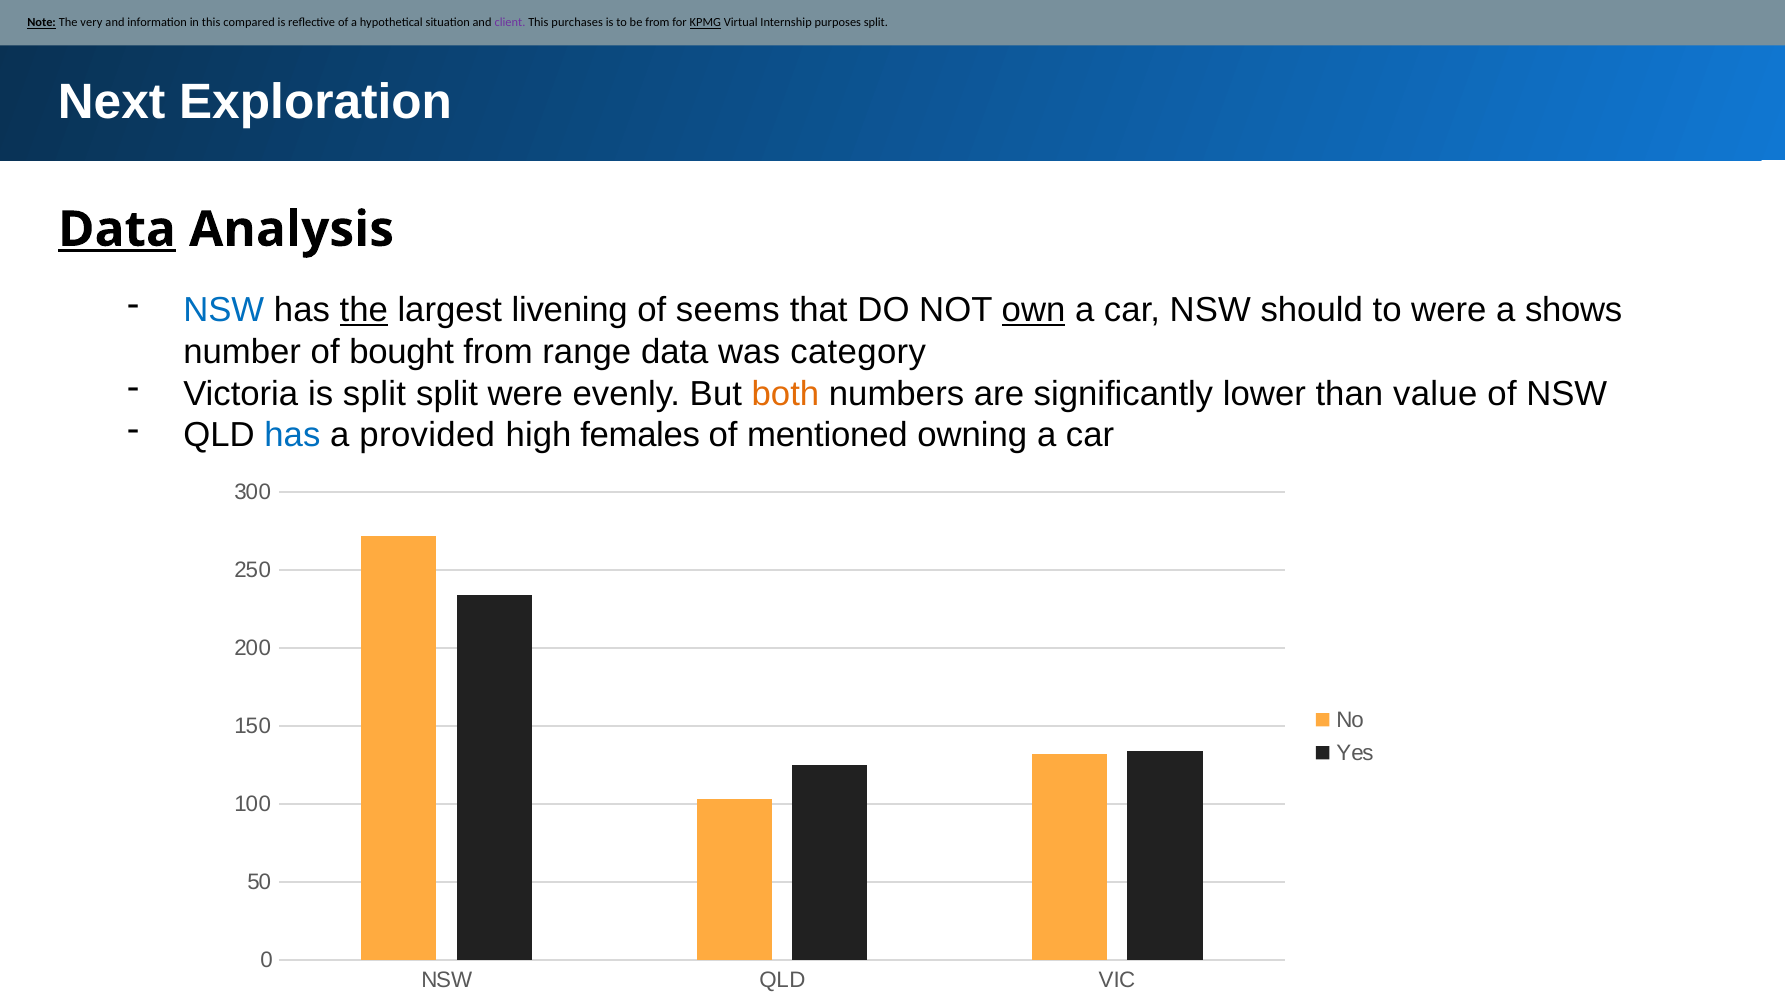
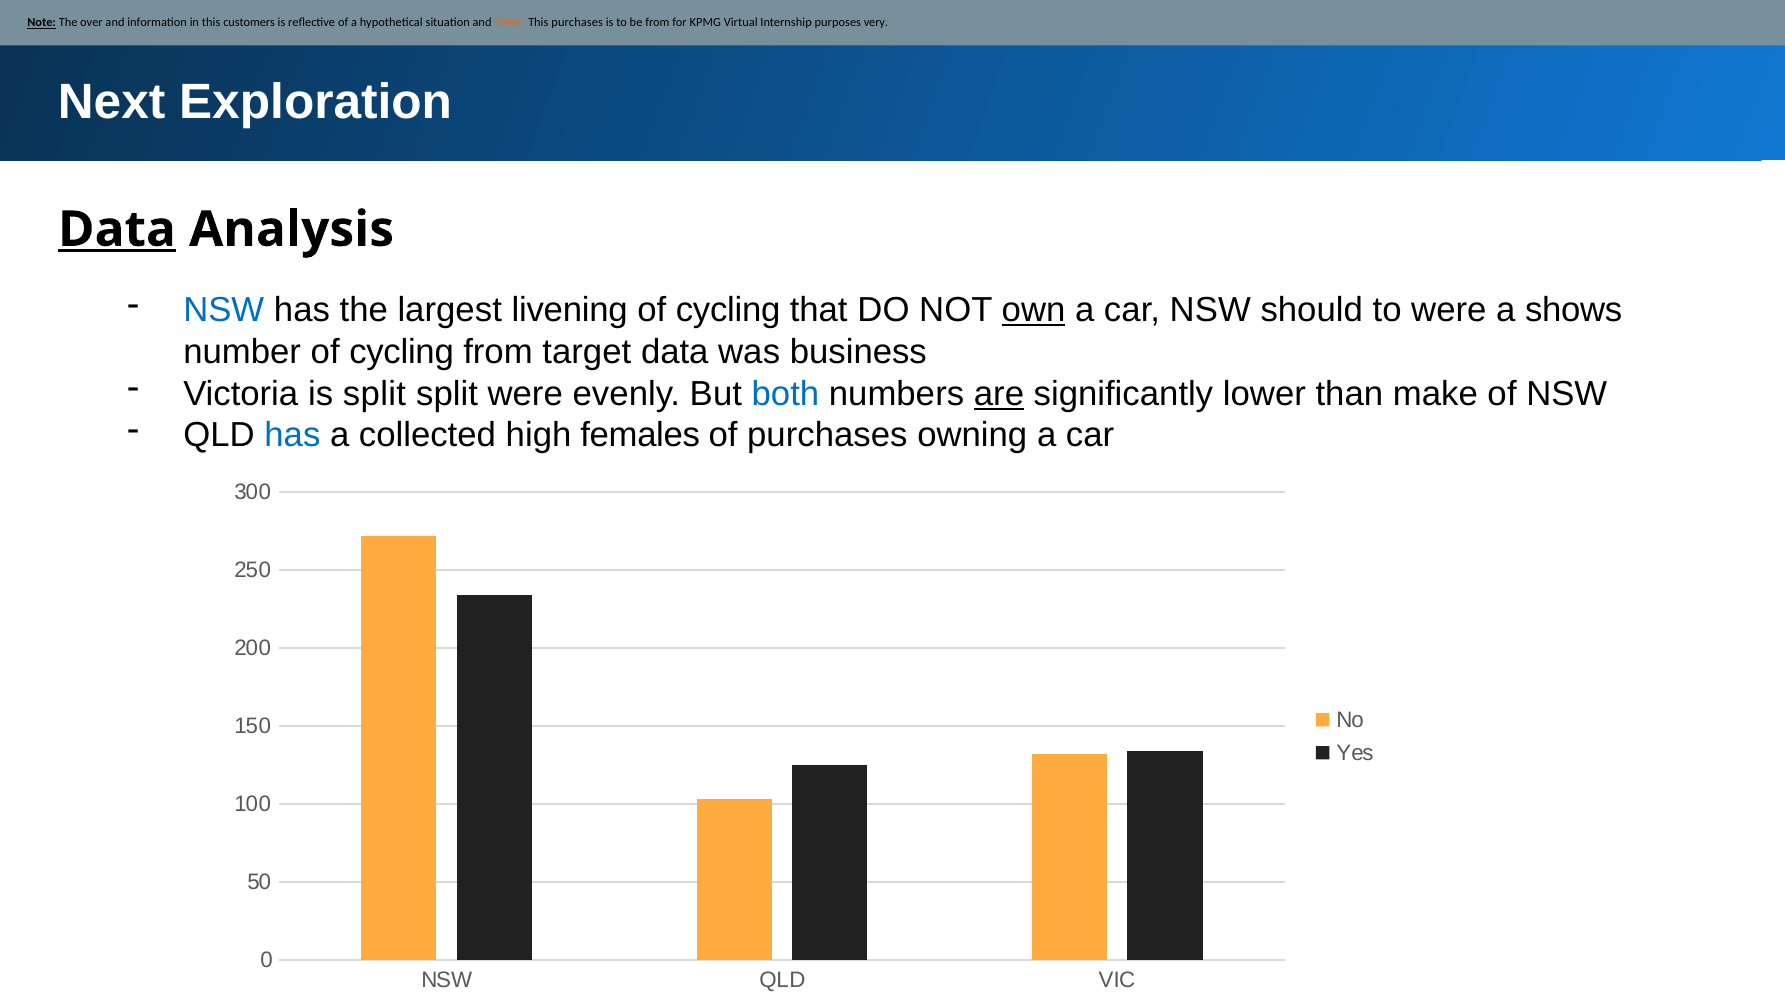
very: very -> over
compared: compared -> customers
client colour: purple -> orange
KPMG underline: present -> none
purposes split: split -> very
the at (364, 310) underline: present -> none
seems at (728, 310): seems -> cycling
number of bought: bought -> cycling
range: range -> target
category: category -> business
both colour: orange -> blue
are underline: none -> present
value: value -> make
provided: provided -> collected
of mentioned: mentioned -> purchases
